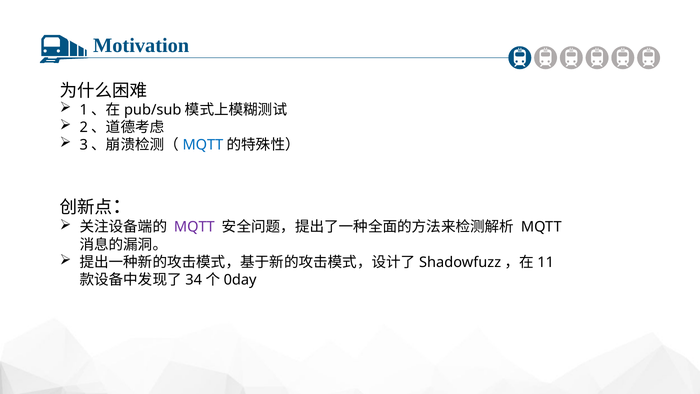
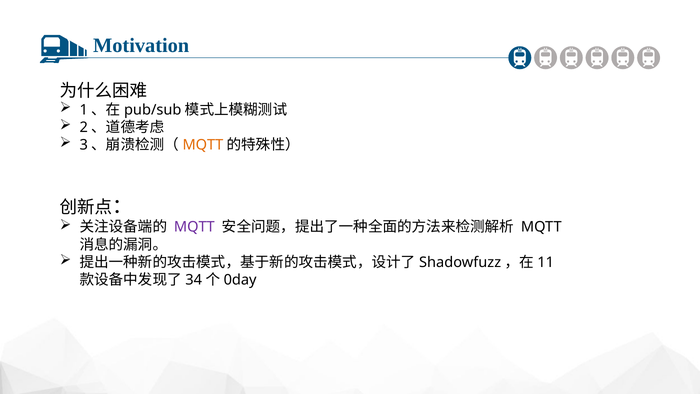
MQTT at (203, 145) colour: blue -> orange
